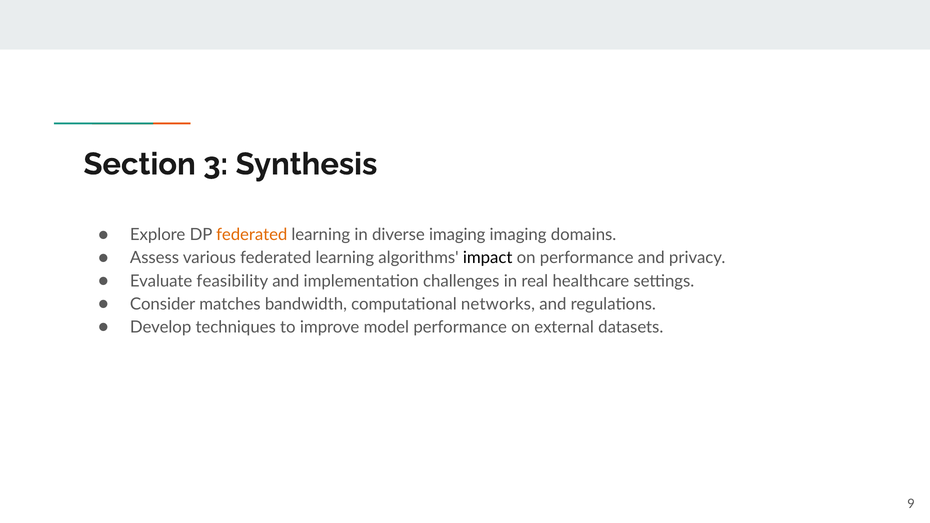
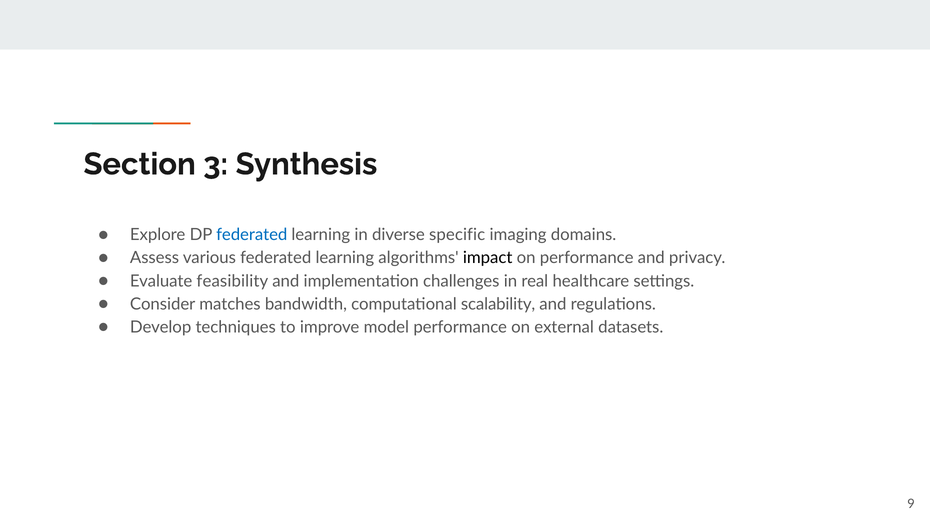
federated at (252, 235) colour: orange -> blue
diverse imaging: imaging -> specific
networks: networks -> scalability
